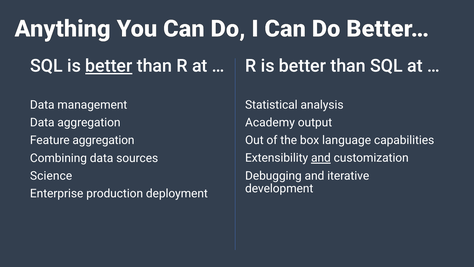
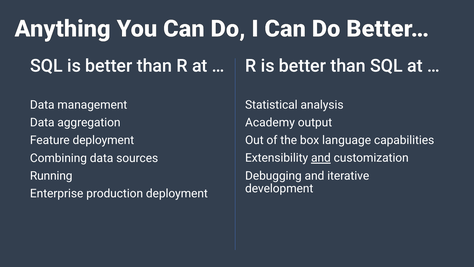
better at (109, 66) underline: present -> none
Feature aggregation: aggregation -> deployment
Science: Science -> Running
